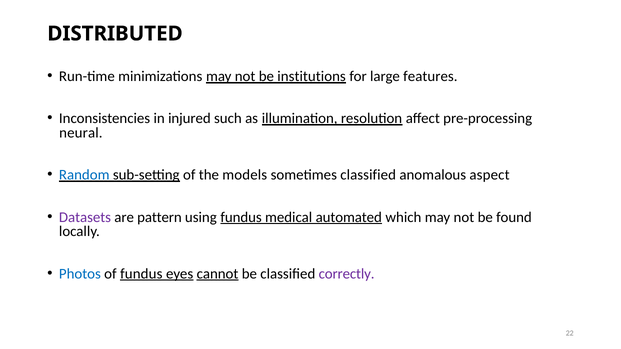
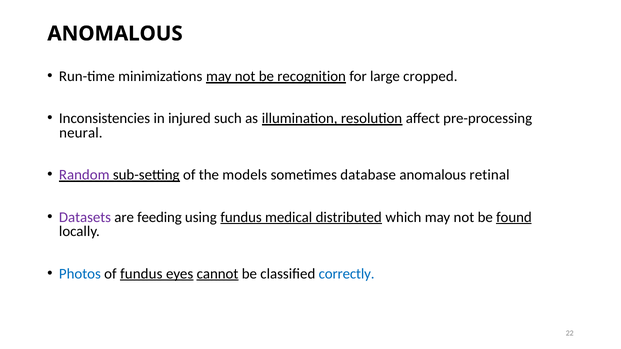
DISTRIBUTED at (115, 34): DISTRIBUTED -> ANOMALOUS
institutions: institutions -> recognition
features: features -> cropped
Random colour: blue -> purple
sometimes classified: classified -> database
aspect: aspect -> retinal
pattern: pattern -> feeding
automated: automated -> distributed
found underline: none -> present
correctly colour: purple -> blue
